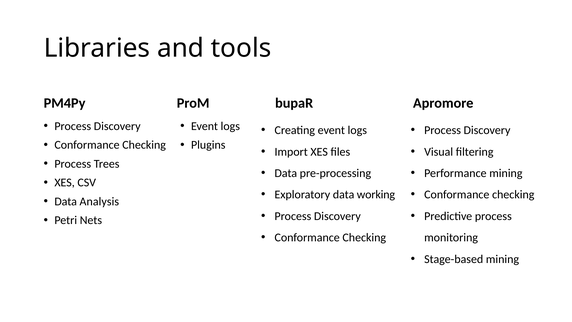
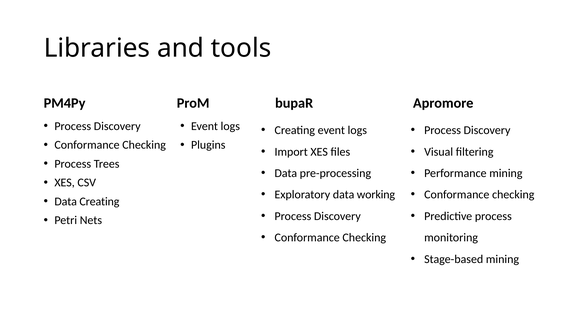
Data Analysis: Analysis -> Creating
